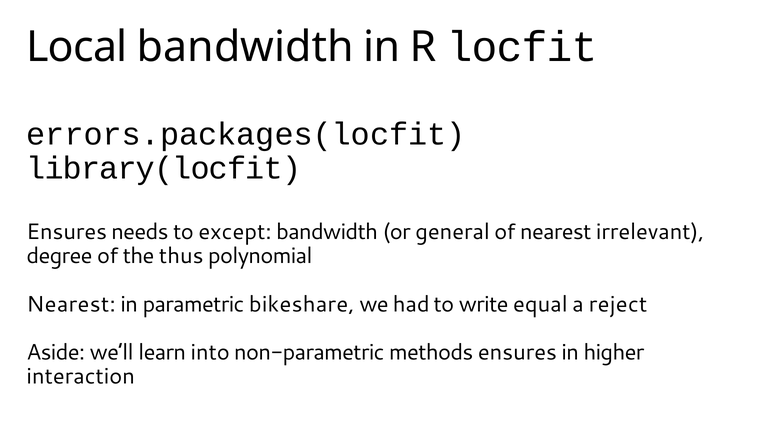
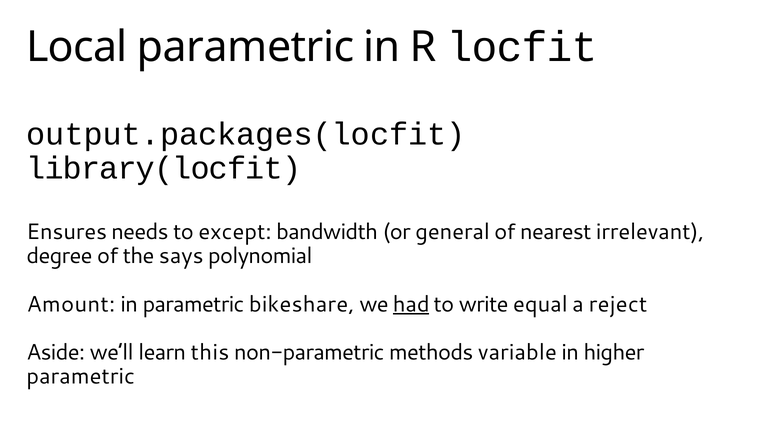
Local bandwidth: bandwidth -> parametric
errors.packages(locfit: errors.packages(locfit -> output.packages(locfit
thus: thus -> says
Nearest at (71, 304): Nearest -> Amount
had underline: none -> present
into: into -> this
methods ensures: ensures -> variable
interaction at (81, 376): interaction -> parametric
